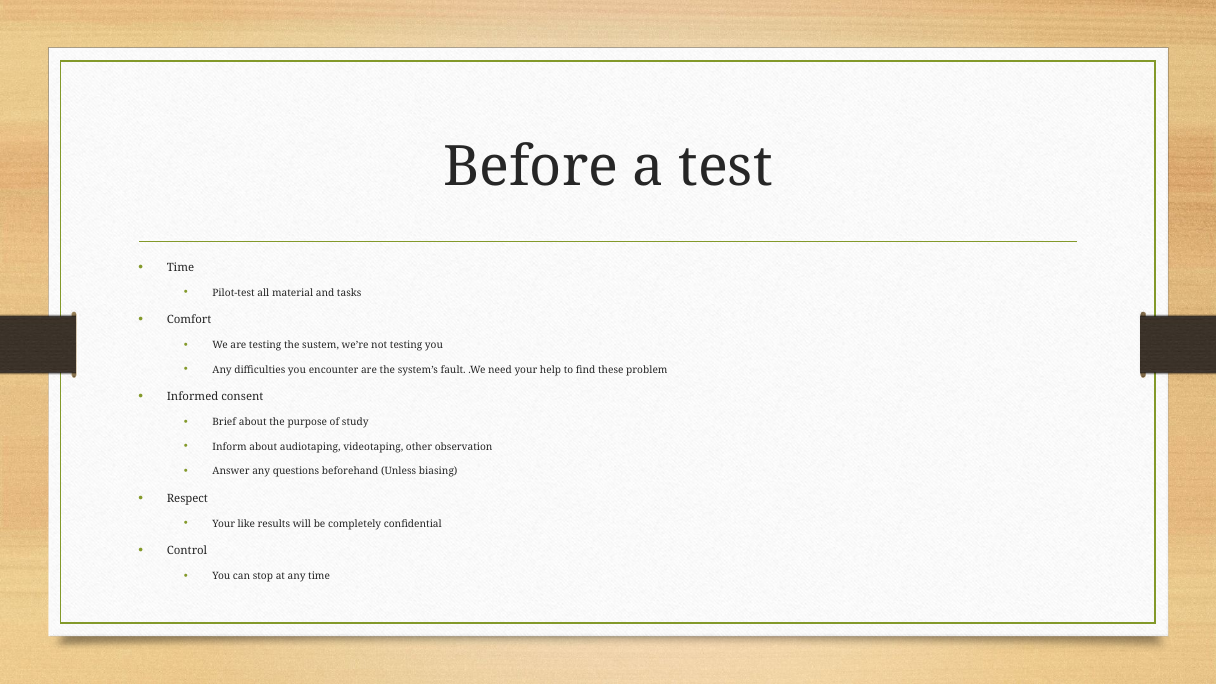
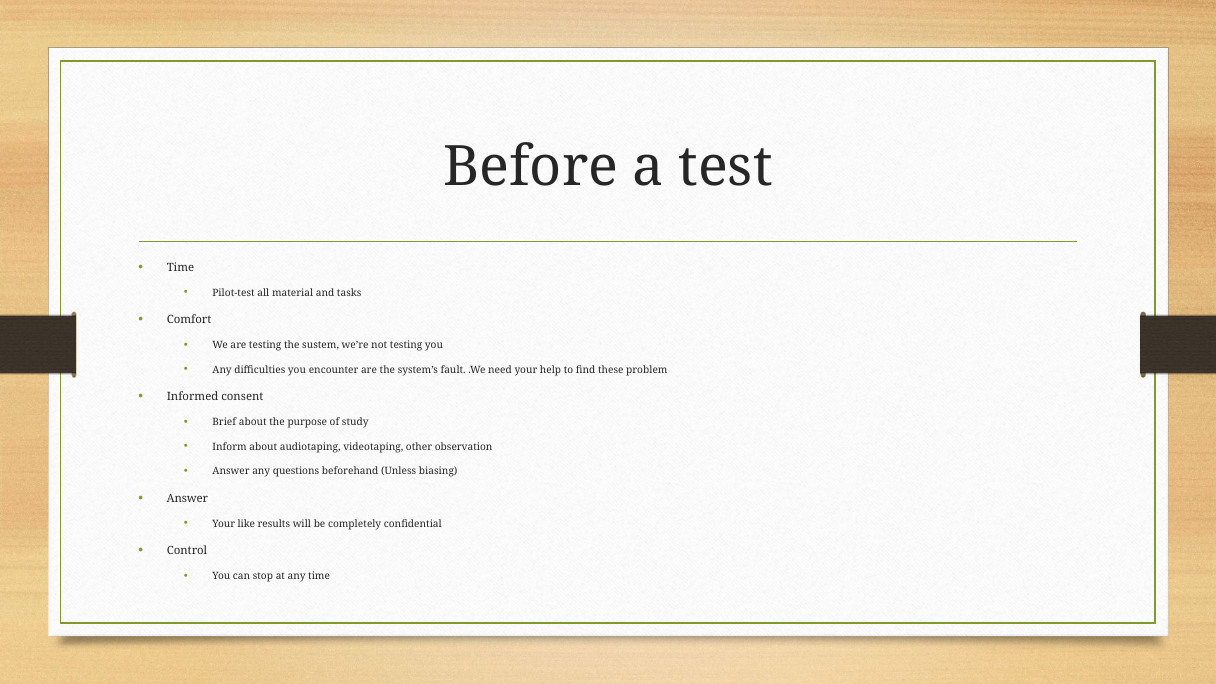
Respect at (187, 498): Respect -> Answer
